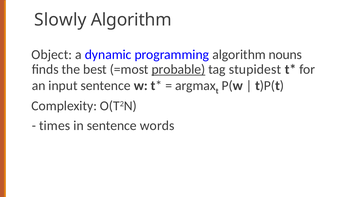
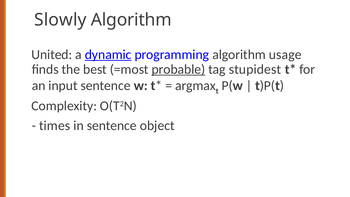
Object: Object -> United
dynamic underline: none -> present
nouns: nouns -> usage
words: words -> object
